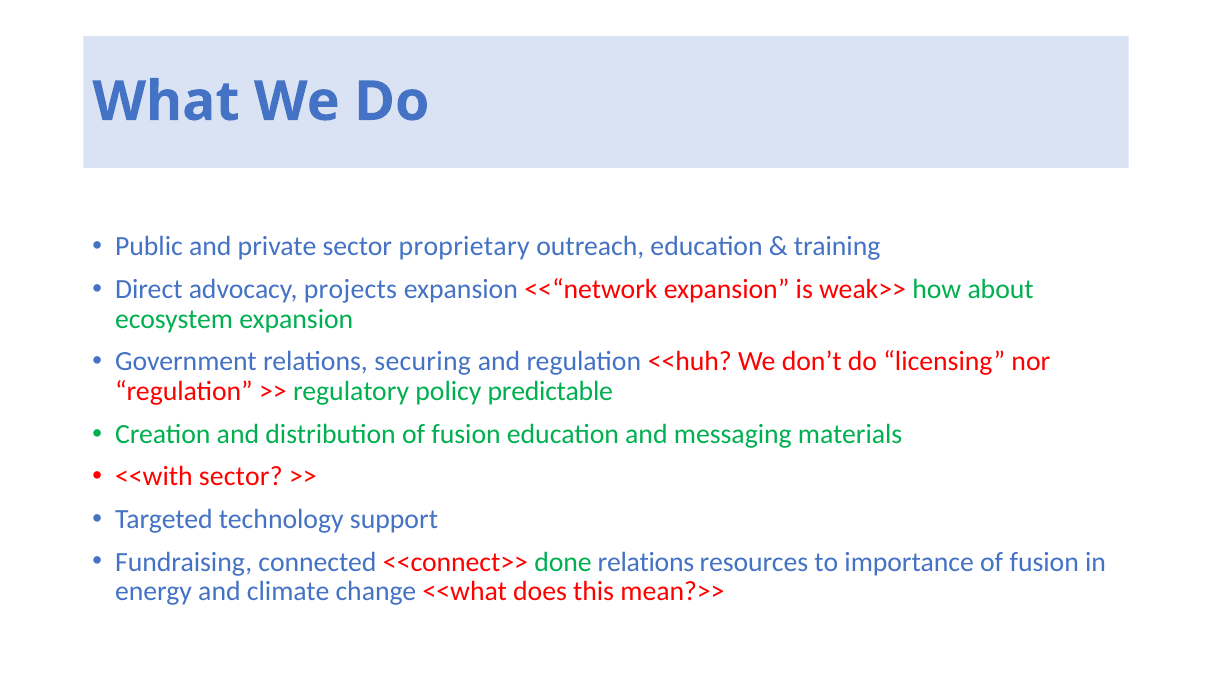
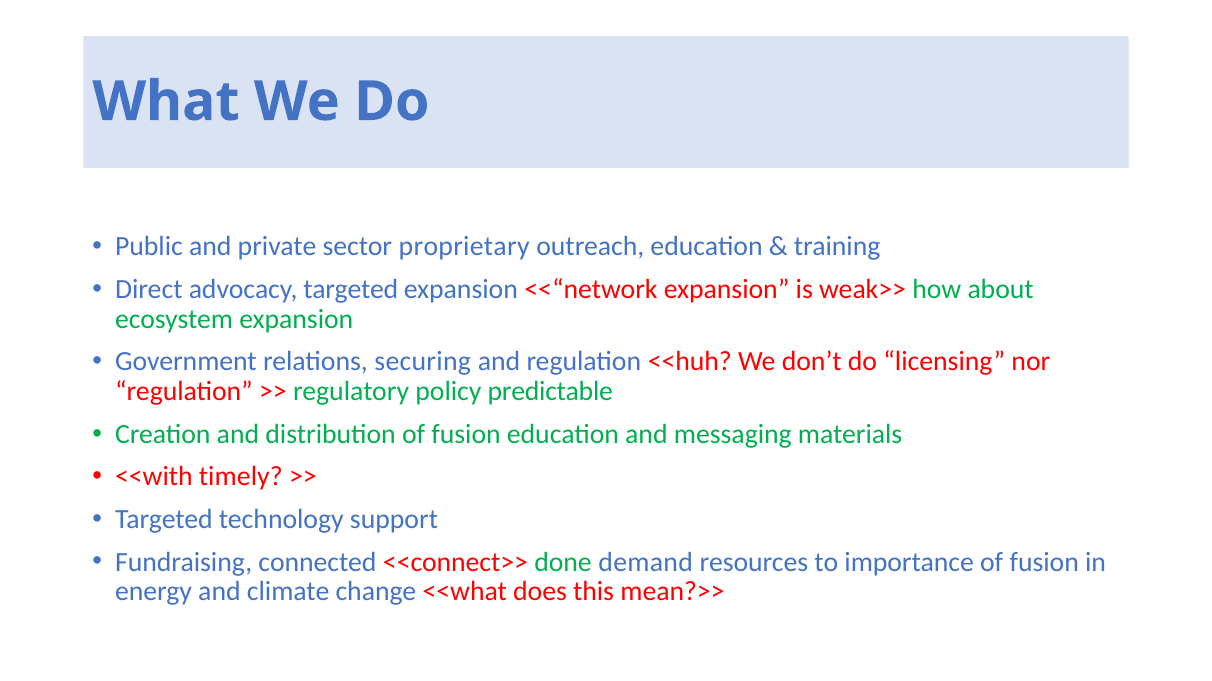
advocacy projects: projects -> targeted
<<with sector: sector -> timely
done relations: relations -> demand
